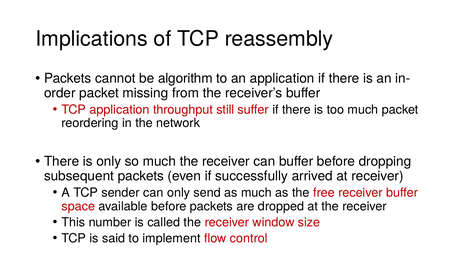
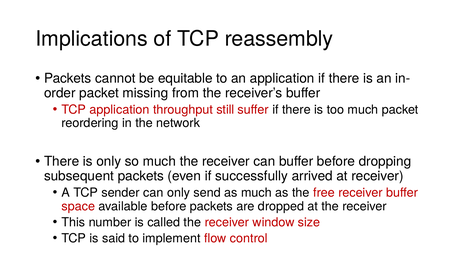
algorithm: algorithm -> equitable
